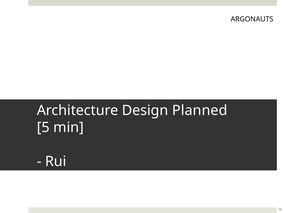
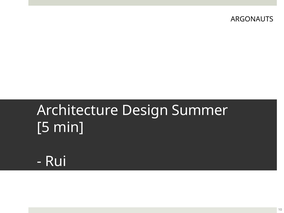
Planned: Planned -> Summer
